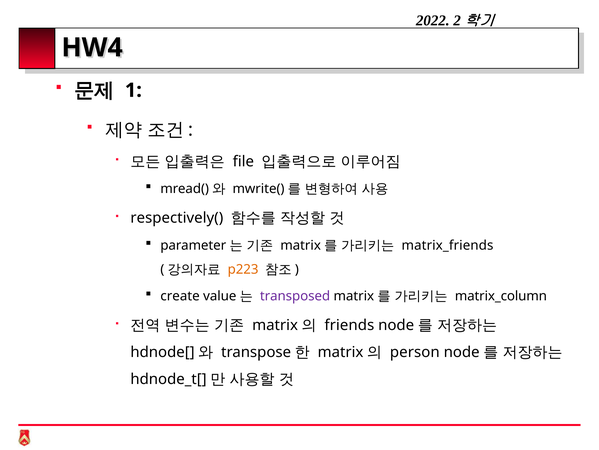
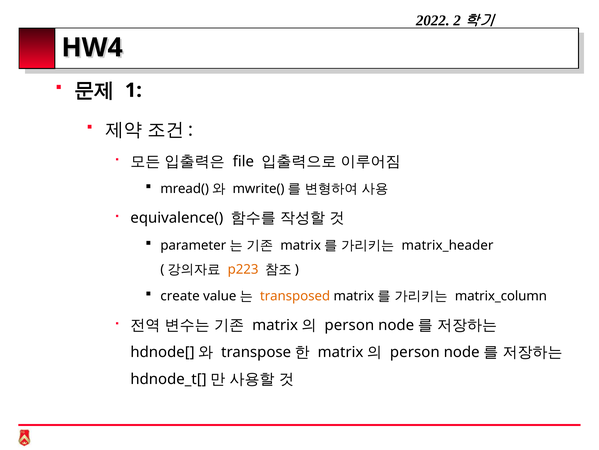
respectively(: respectively( -> equivalence(
matrix_friends: matrix_friends -> matrix_header
transposed colour: purple -> orange
friends at (349, 325): friends -> person
